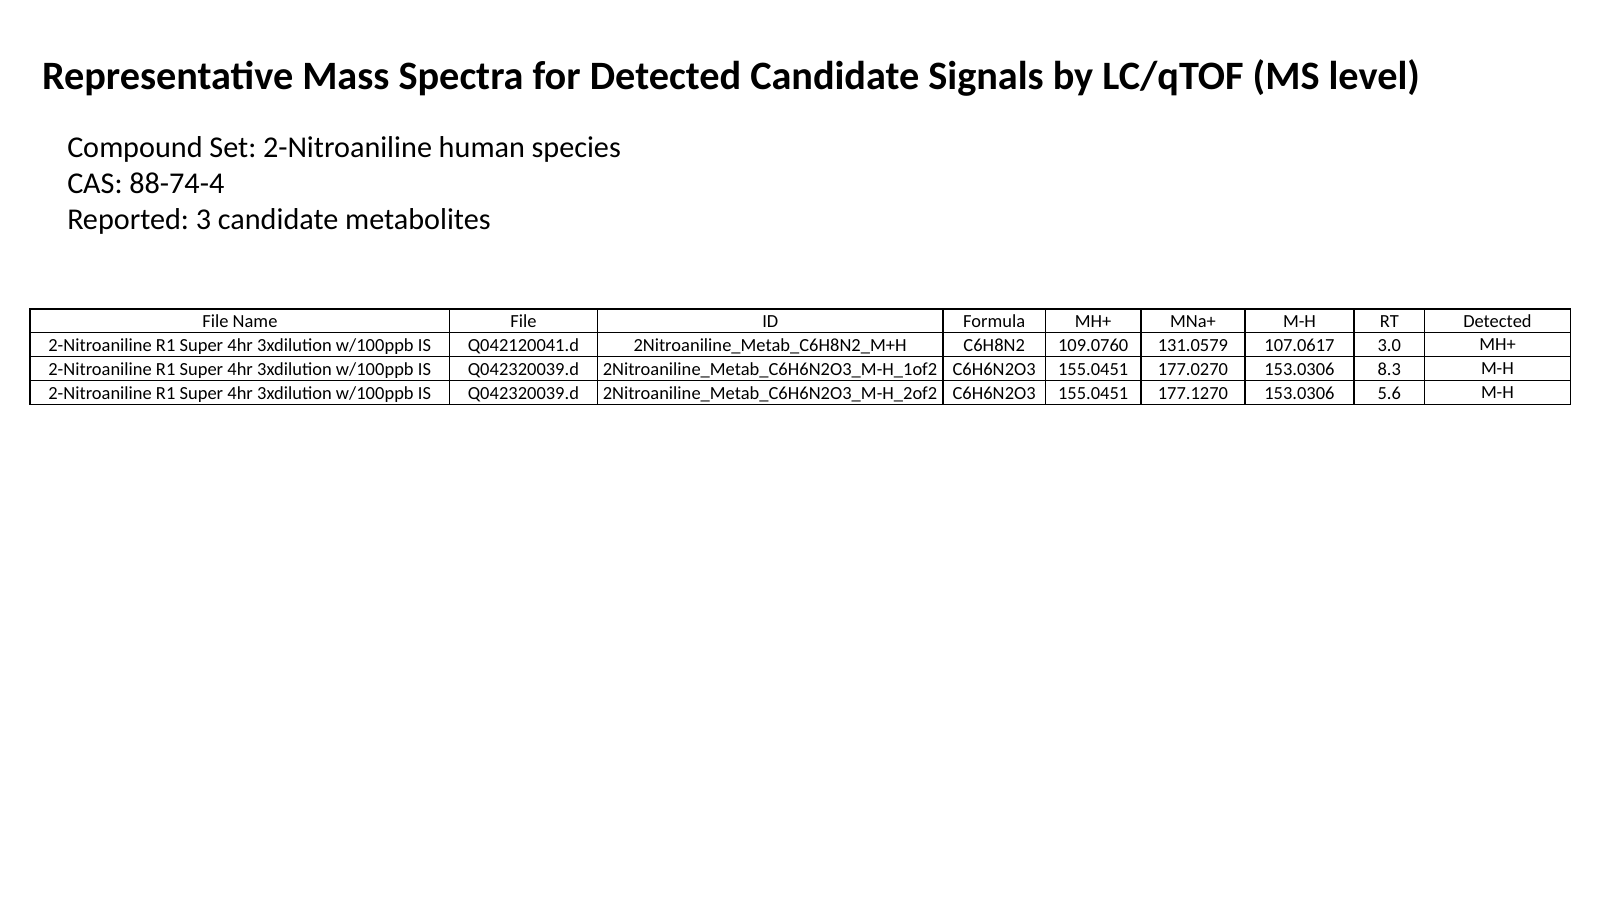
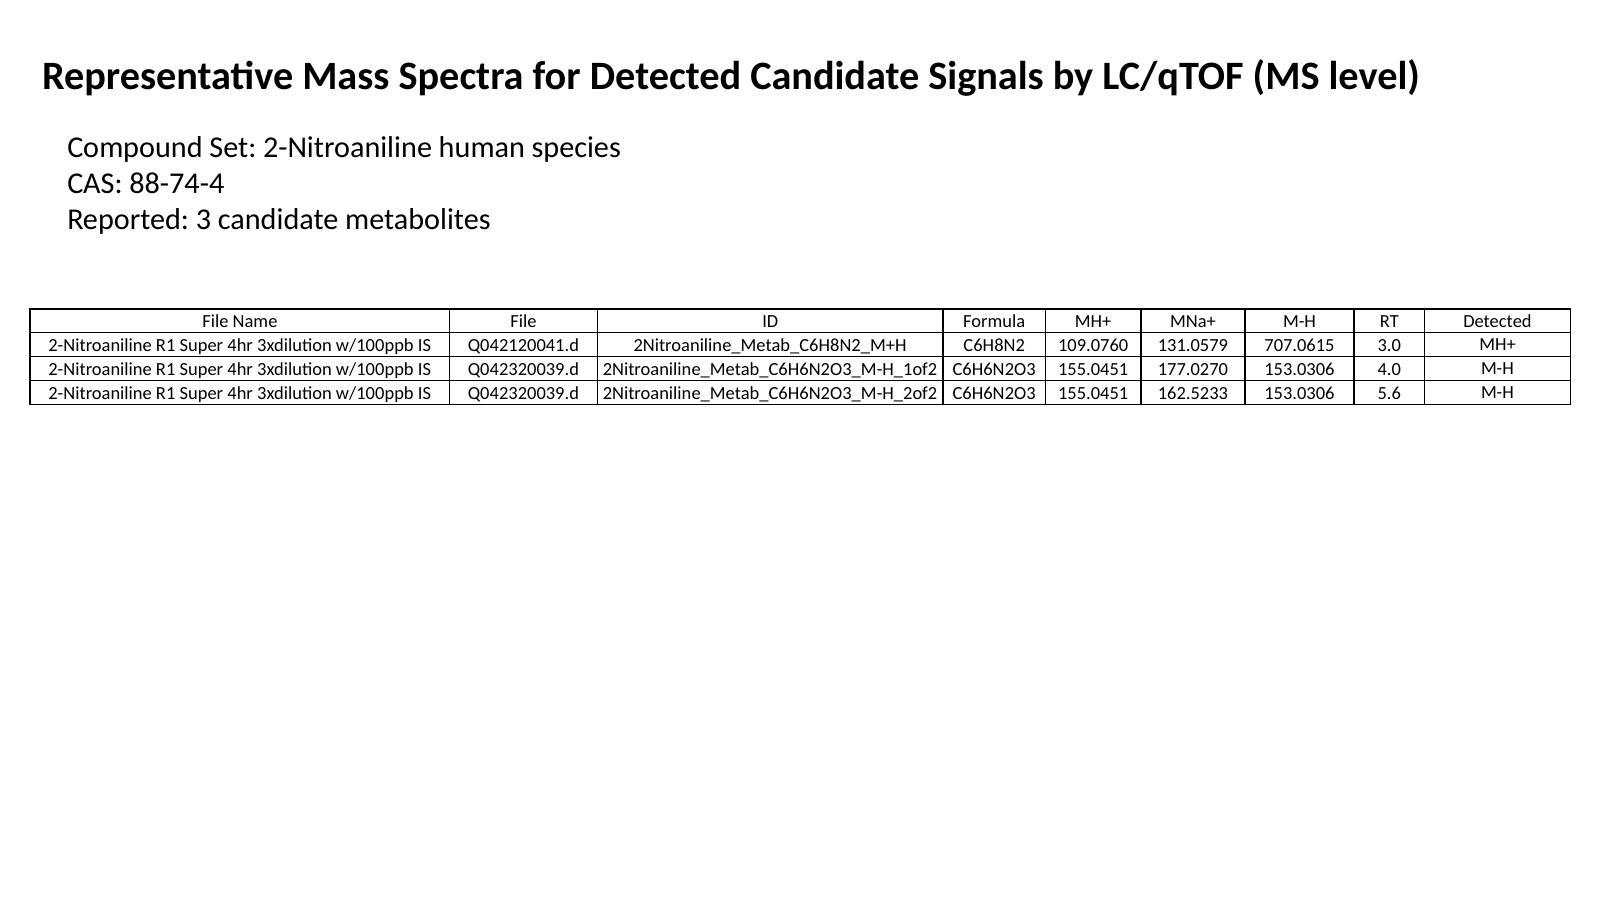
107.0617: 107.0617 -> 707.0615
8.3: 8.3 -> 4.0
177.1270: 177.1270 -> 162.5233
